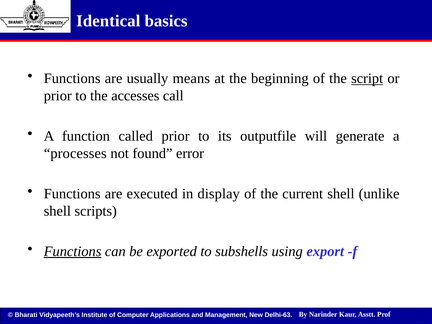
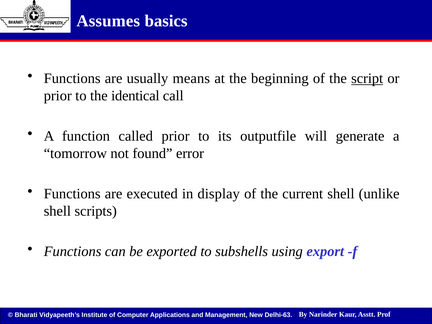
Identical: Identical -> Assumes
accesses: accesses -> identical
processes: processes -> tomorrow
Functions at (73, 251) underline: present -> none
